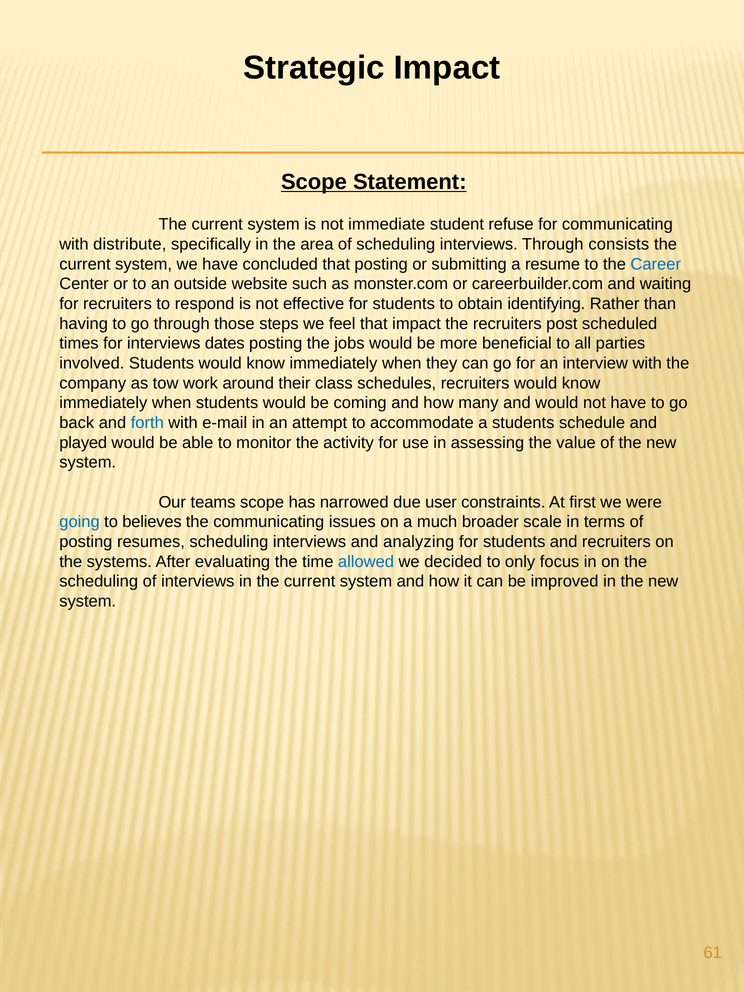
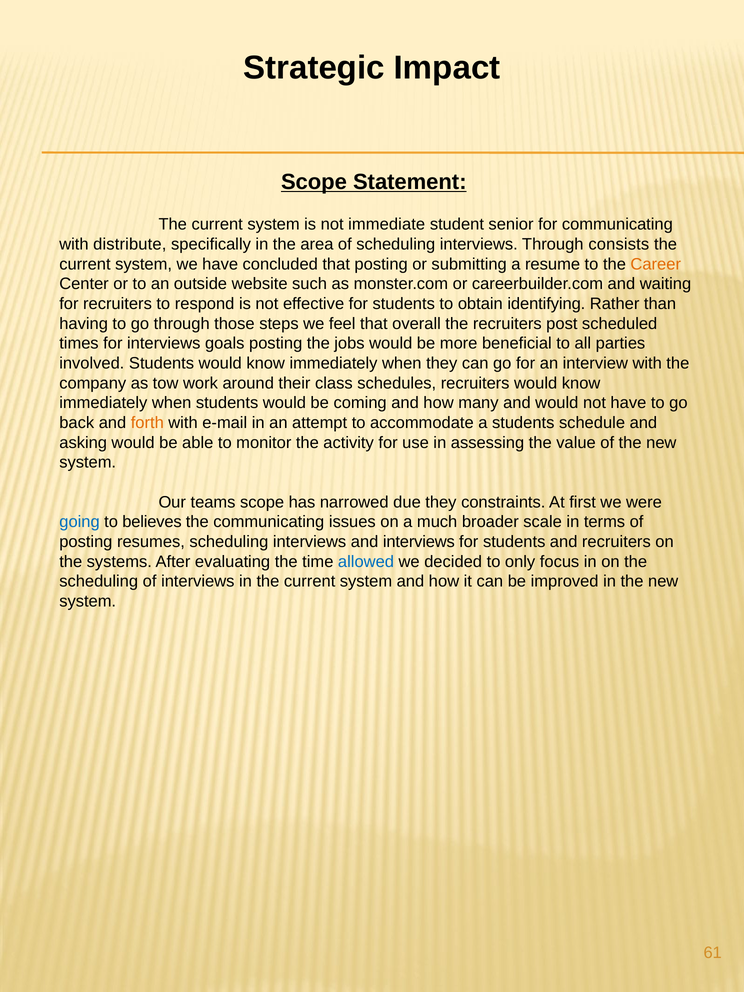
refuse: refuse -> senior
Career colour: blue -> orange
that impact: impact -> overall
dates: dates -> goals
forth colour: blue -> orange
played: played -> asking
due user: user -> they
and analyzing: analyzing -> interviews
